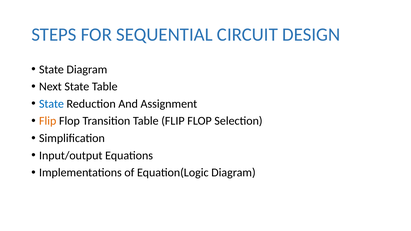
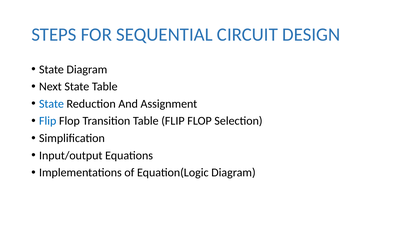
Flip at (48, 121) colour: orange -> blue
